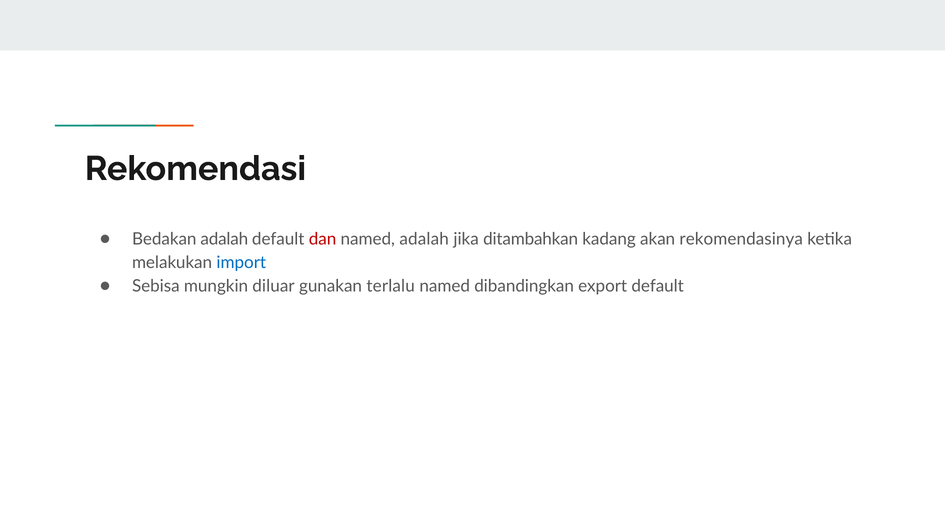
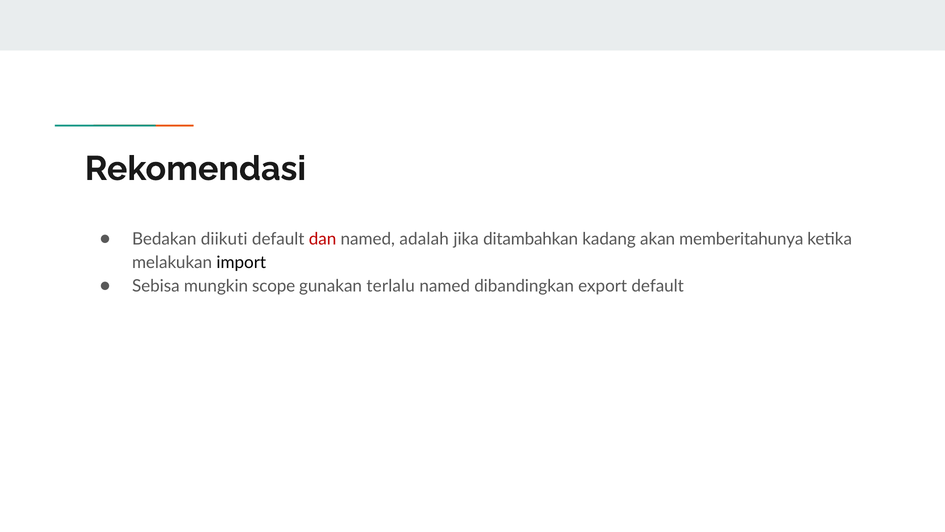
Bedakan adalah: adalah -> diikuti
rekomendasinya: rekomendasinya -> memberitahunya
import colour: blue -> black
diluar: diluar -> scope
